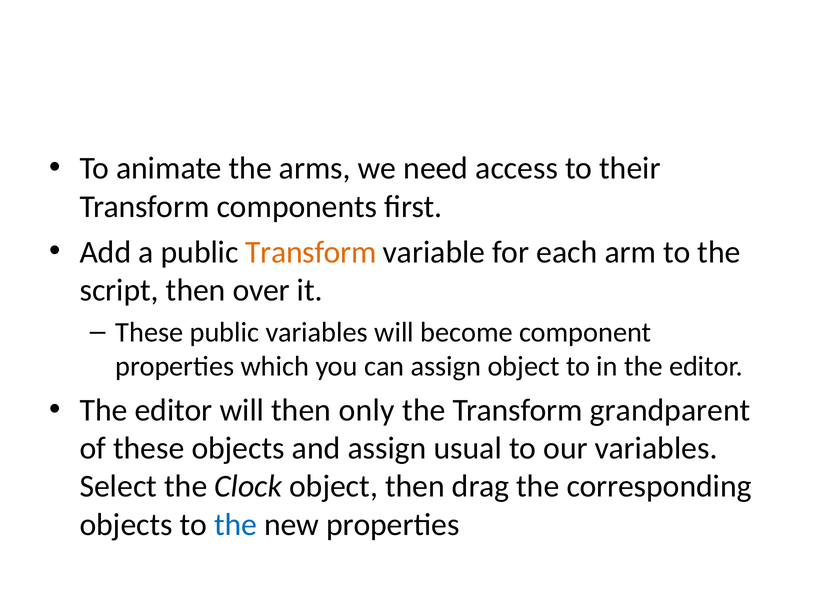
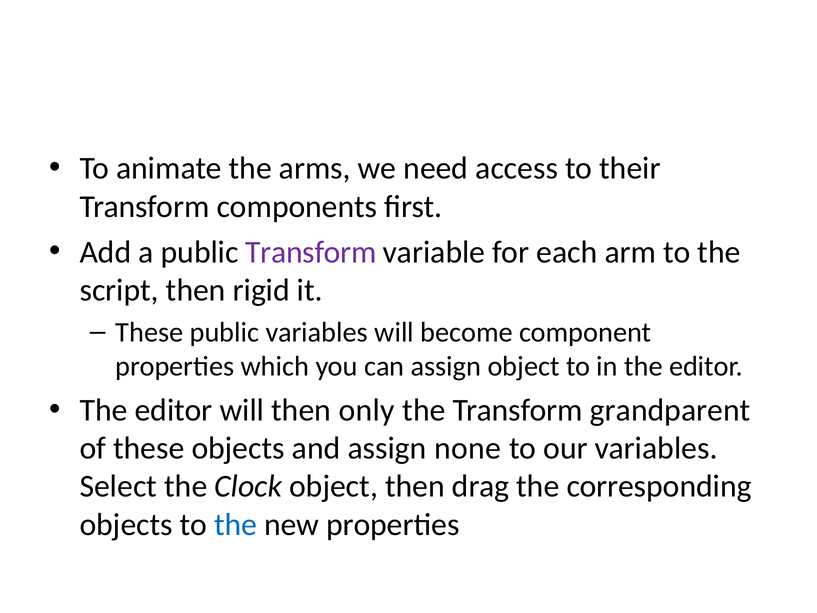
Transform at (311, 252) colour: orange -> purple
over: over -> rigid
usual: usual -> none
